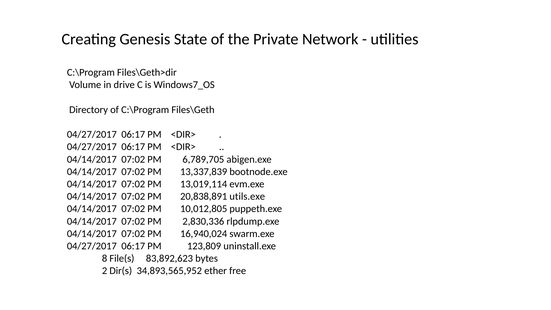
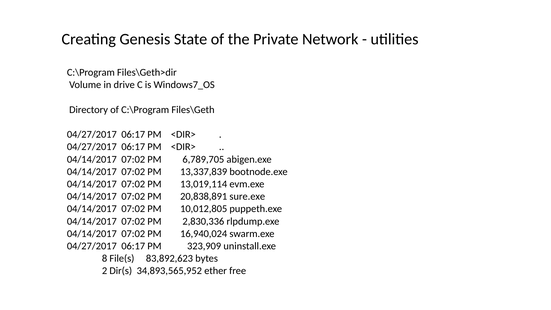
utils.exe: utils.exe -> sure.exe
123,809: 123,809 -> 323,909
